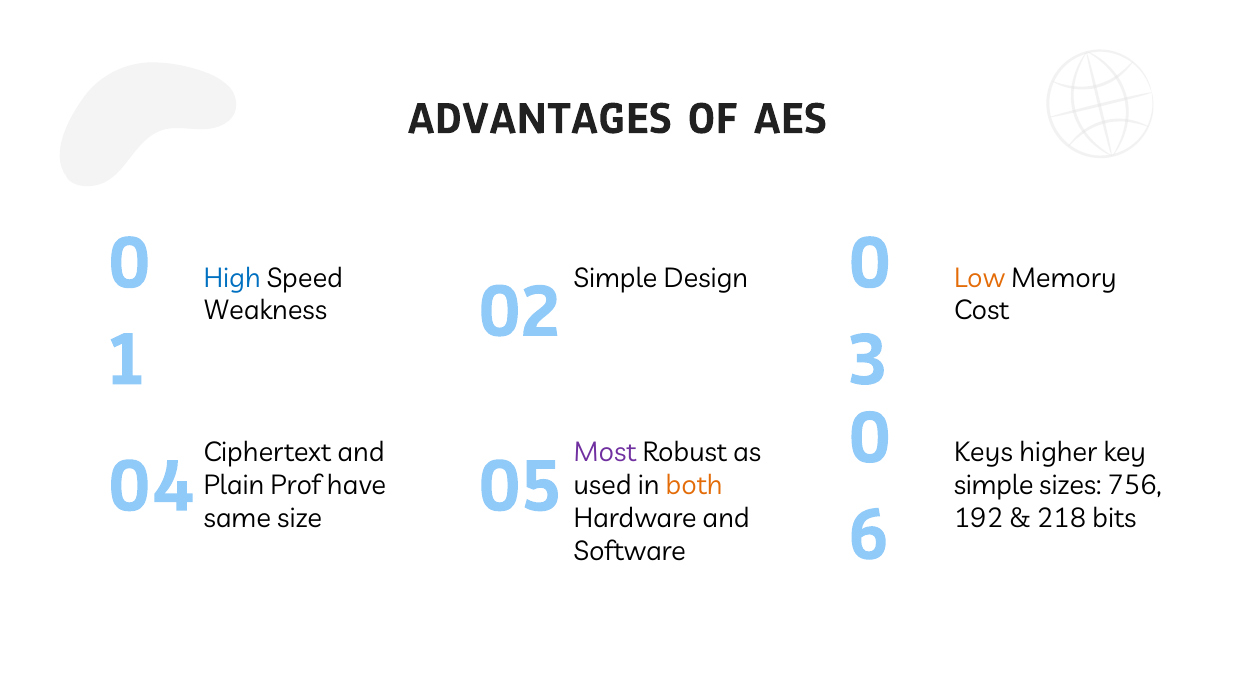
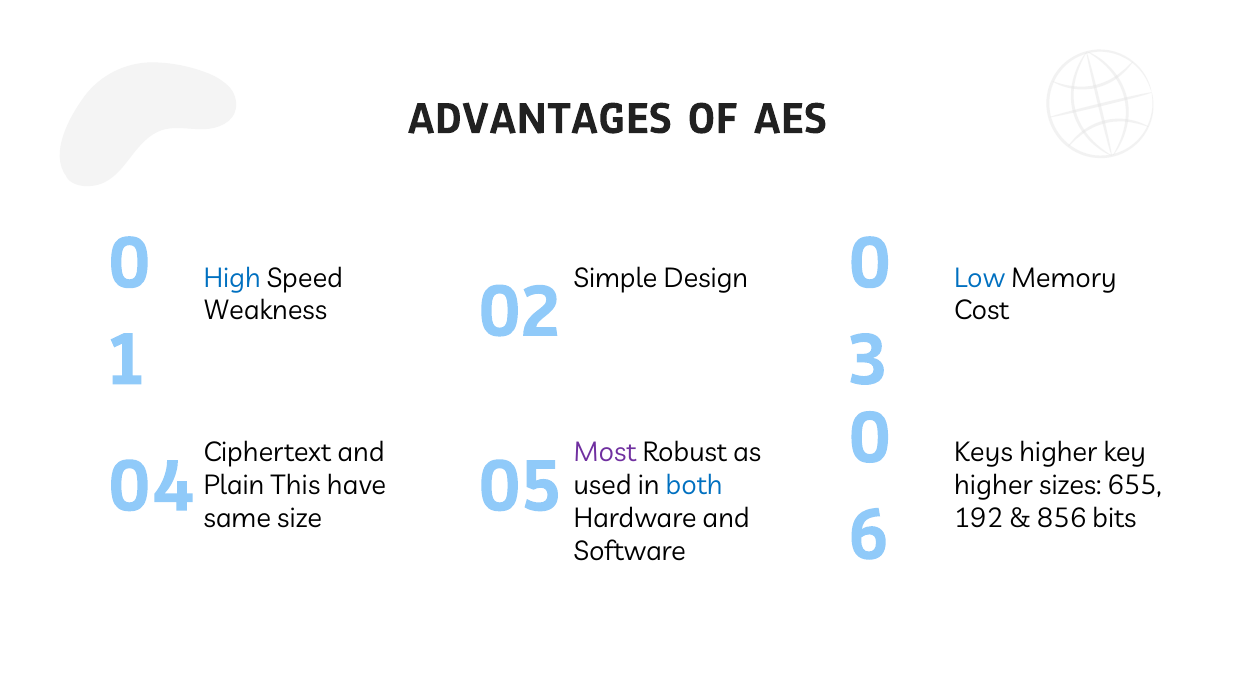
Low colour: orange -> blue
simple at (994, 486): simple -> higher
756: 756 -> 655
Prof: Prof -> This
both colour: orange -> blue
218: 218 -> 856
